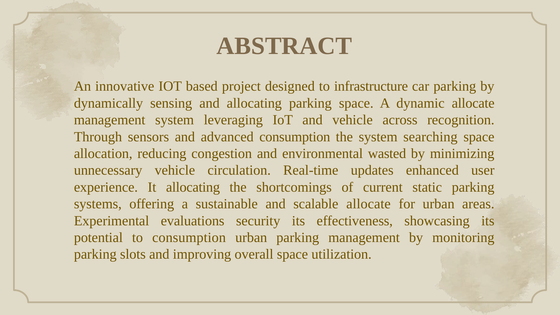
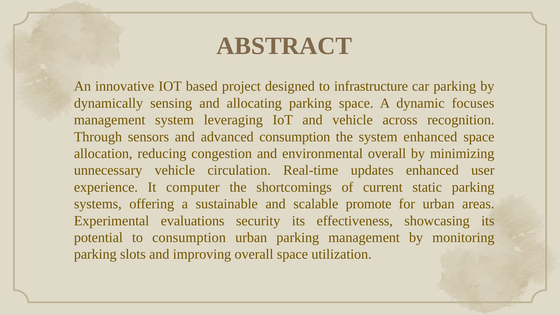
dynamic allocate: allocate -> focuses
system searching: searching -> enhanced
environmental wasted: wasted -> overall
It allocating: allocating -> computer
scalable allocate: allocate -> promote
